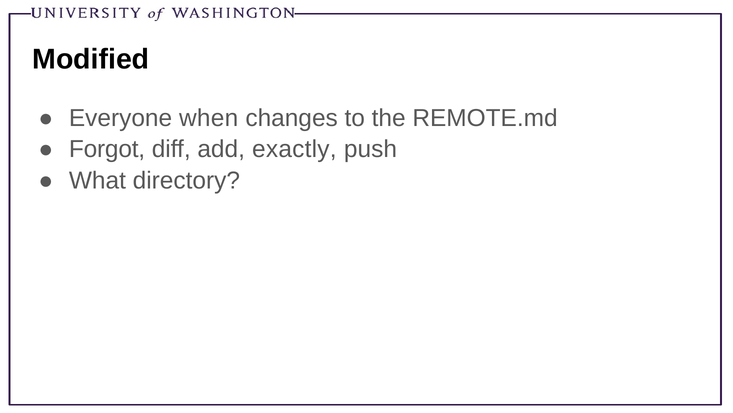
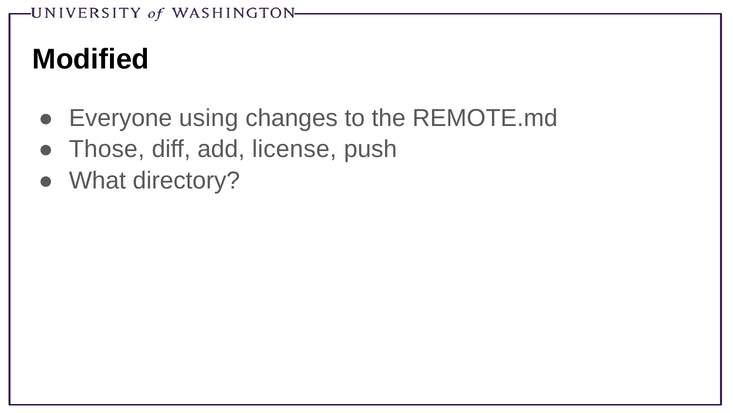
when: when -> using
Forgot: Forgot -> Those
exactly: exactly -> license
